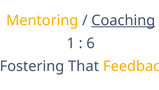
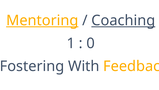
Mentoring underline: none -> present
6: 6 -> 0
That: That -> With
